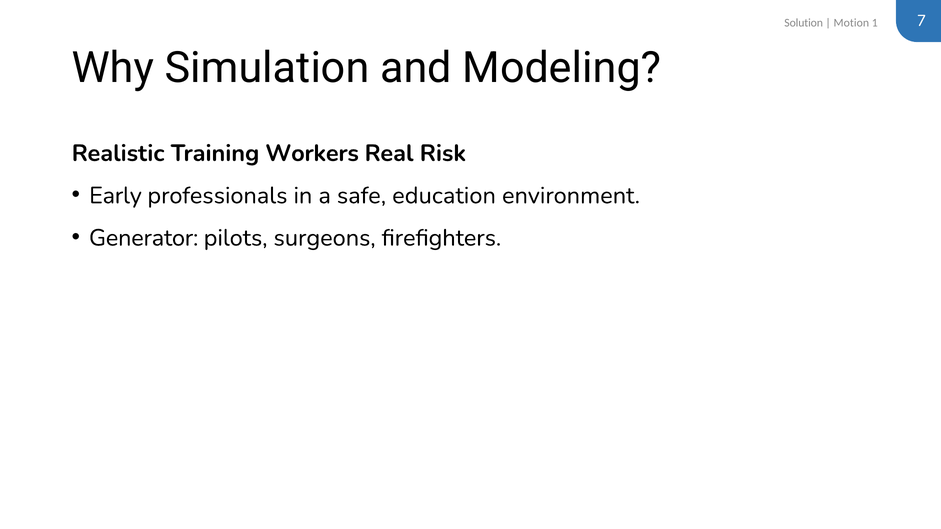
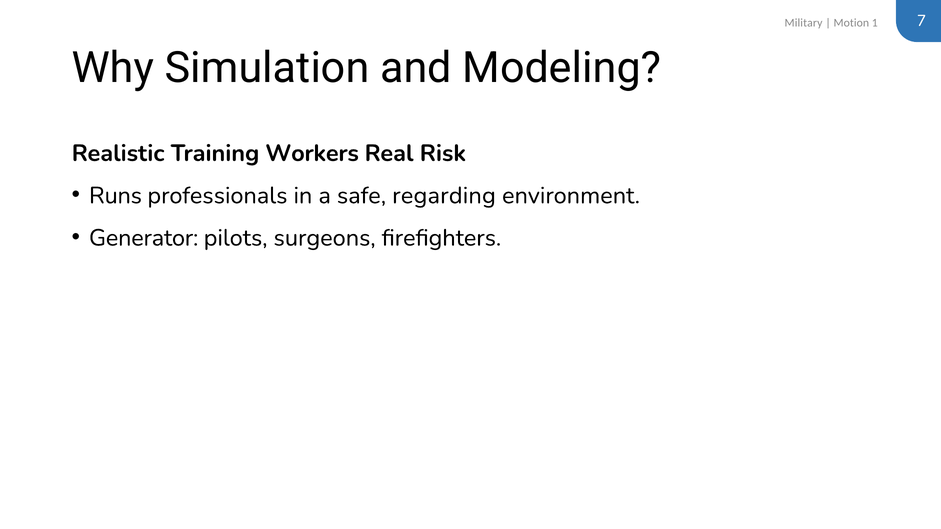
Solution: Solution -> Military
Early: Early -> Runs
education: education -> regarding
